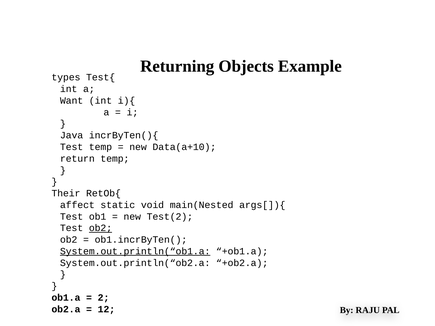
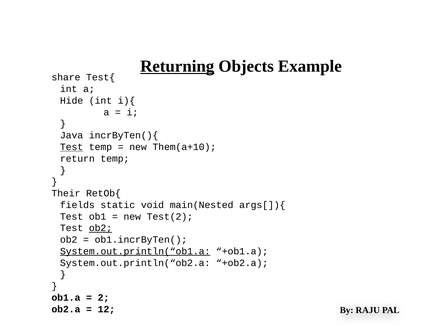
Returning underline: none -> present
types: types -> share
Want: Want -> Hide
Test at (72, 147) underline: none -> present
Data(a+10: Data(a+10 -> Them(a+10
affect: affect -> fields
